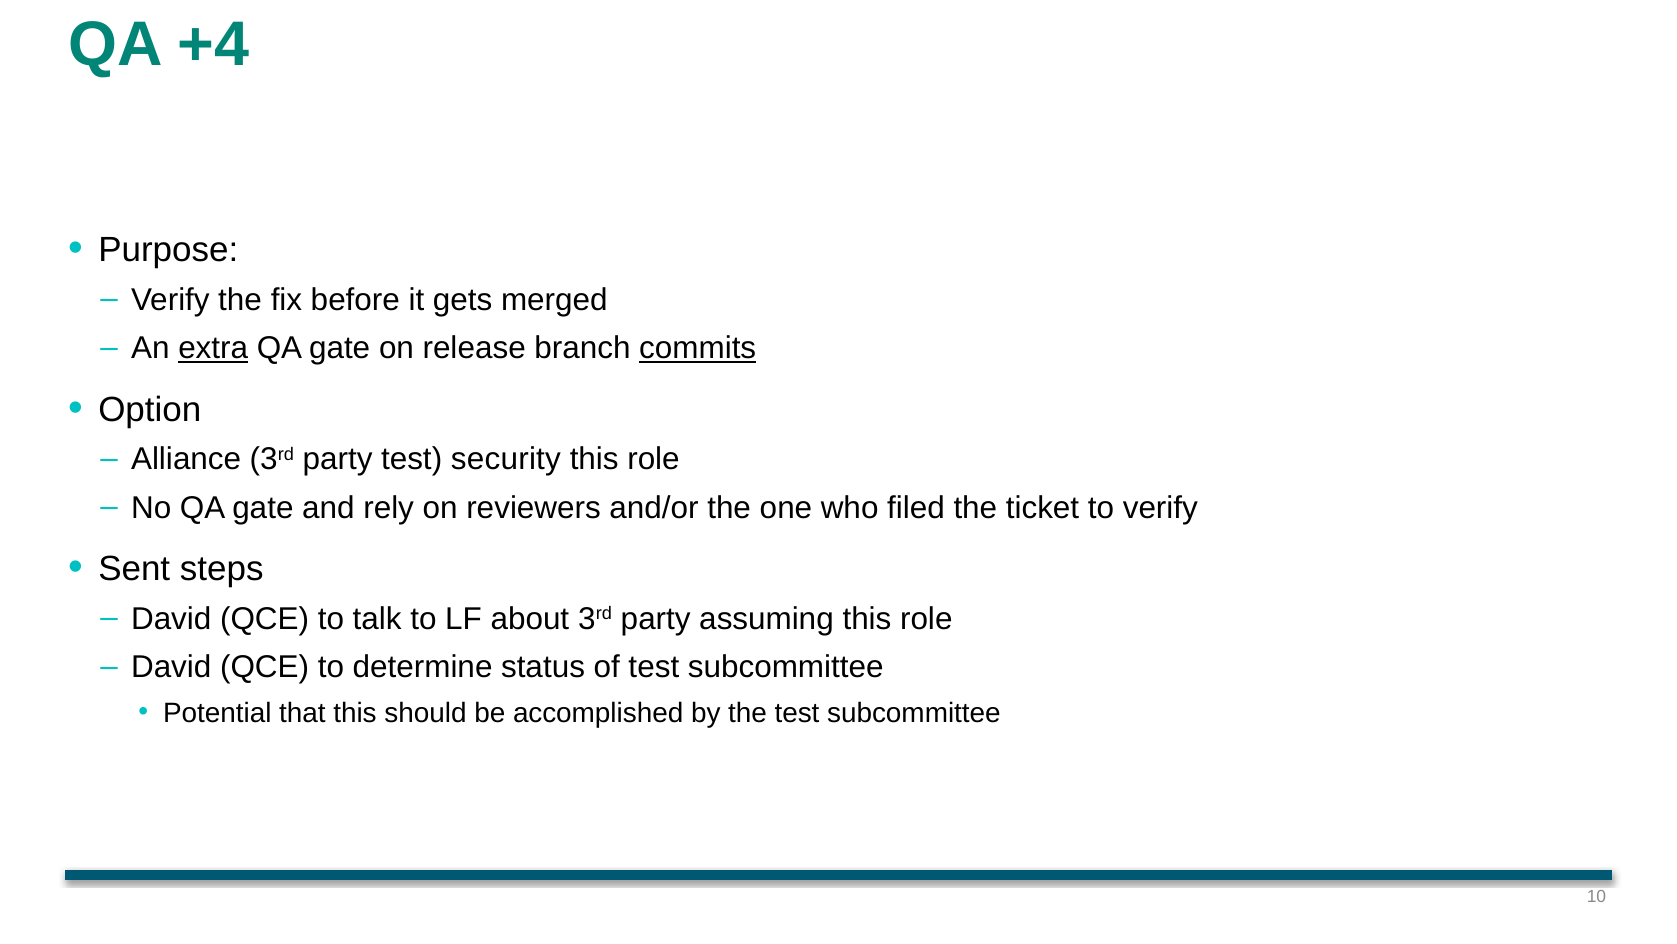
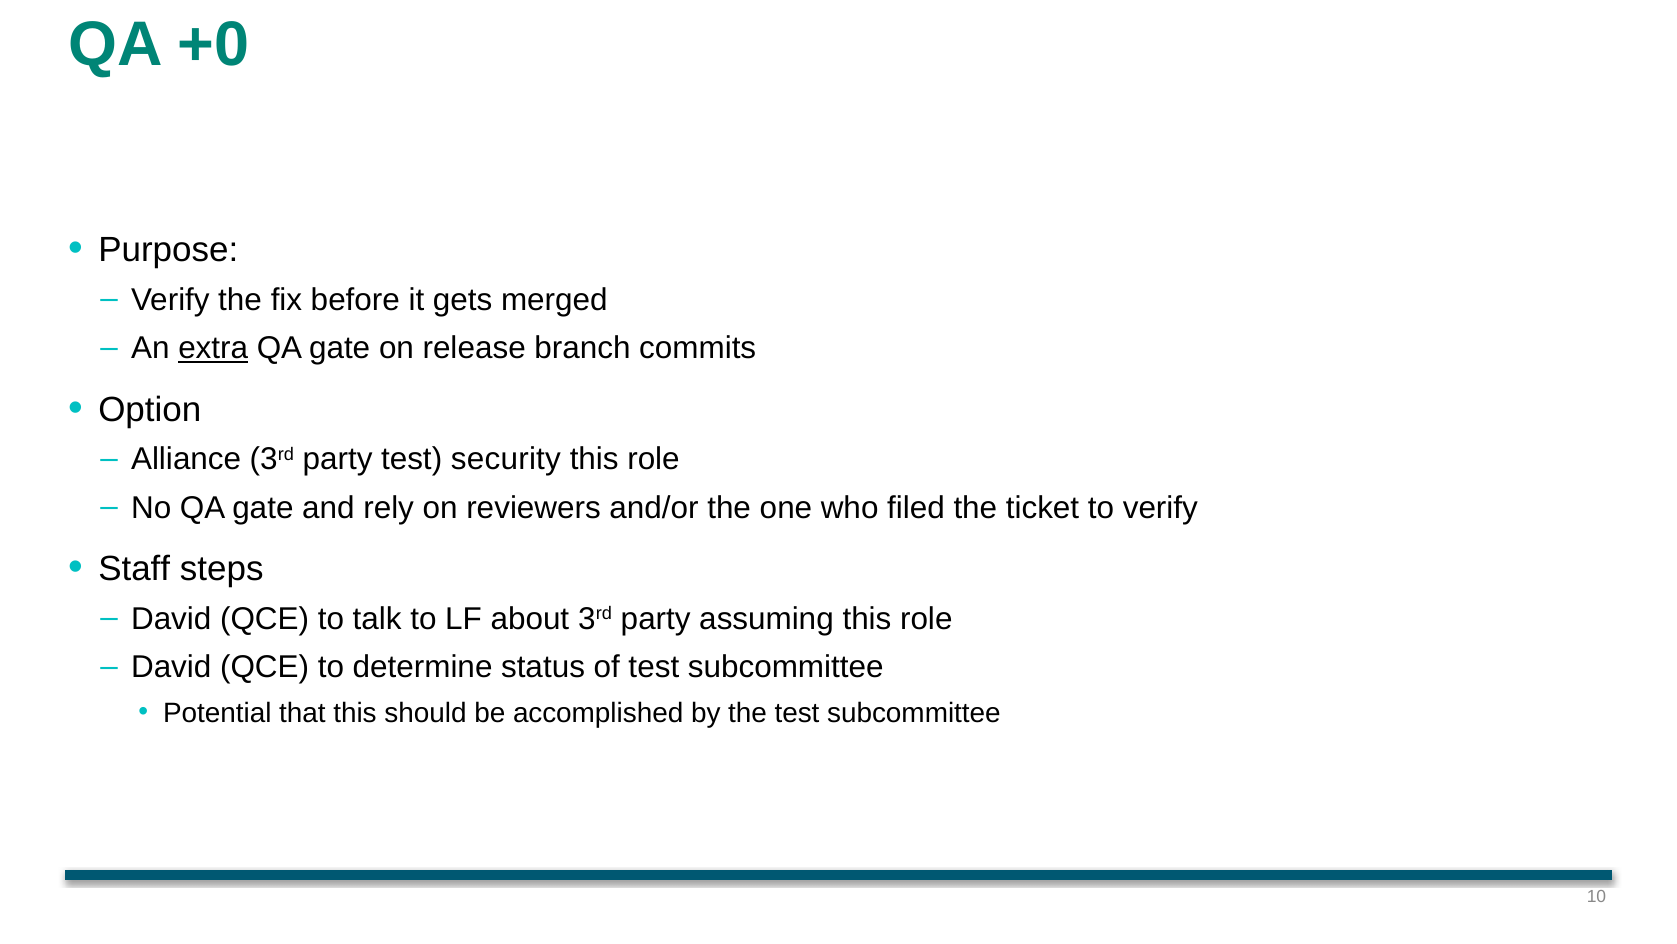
+4: +4 -> +0
commits underline: present -> none
Sent: Sent -> Staff
